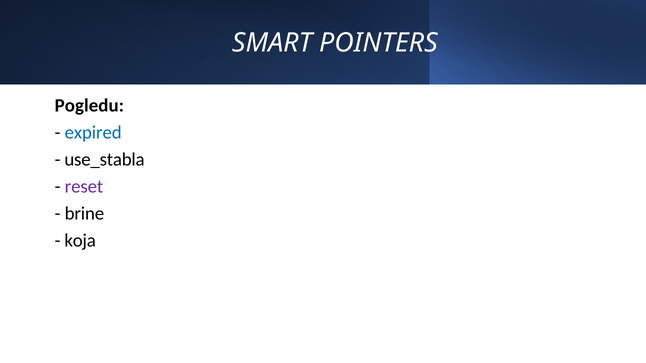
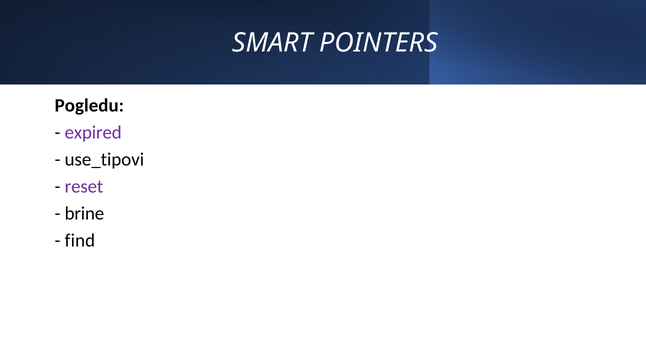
expired colour: blue -> purple
use_stabla: use_stabla -> use_tipovi
koja: koja -> find
